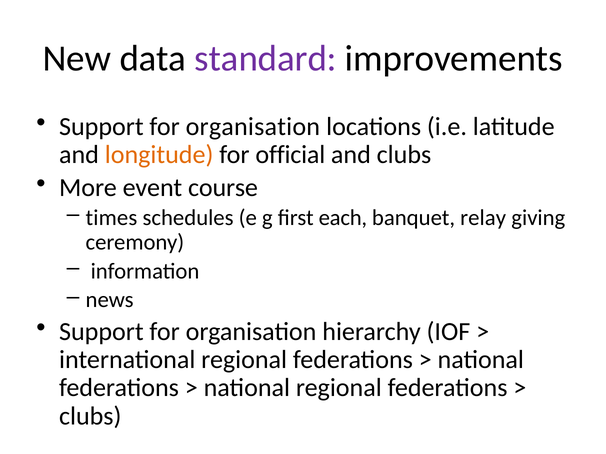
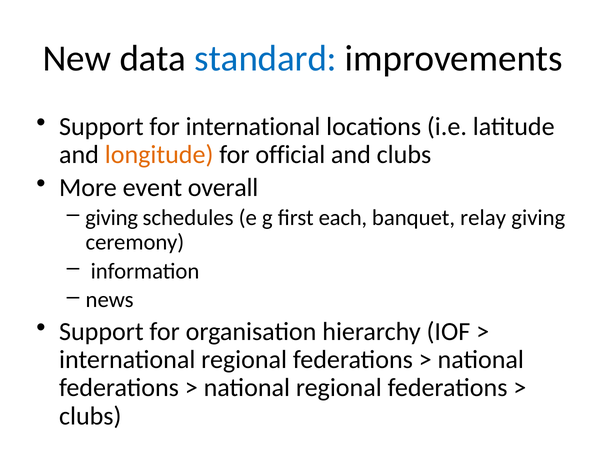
standard colour: purple -> blue
organisation at (253, 127): organisation -> international
course: course -> overall
times at (111, 218): times -> giving
